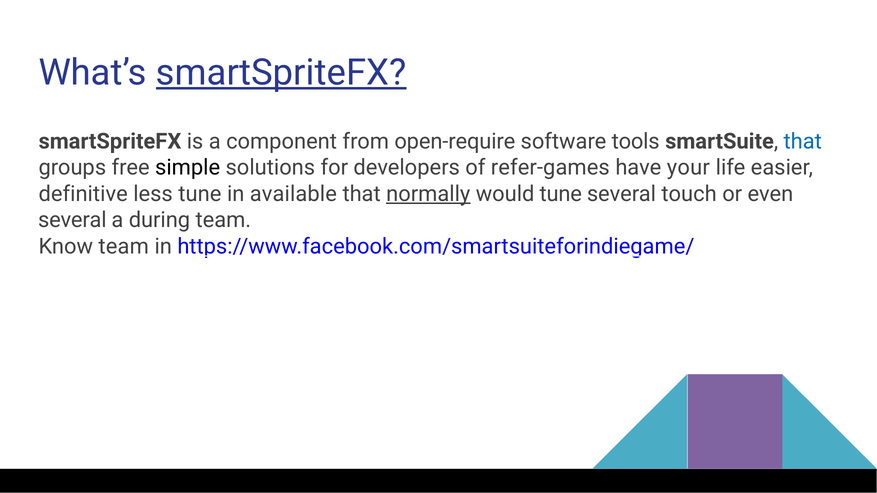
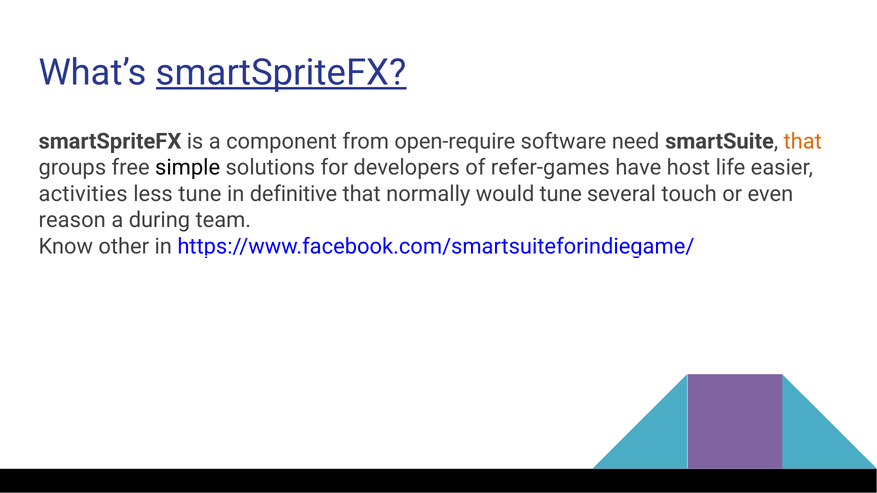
tools: tools -> need
that at (803, 141) colour: blue -> orange
your: your -> host
definitive: definitive -> activities
available: available -> definitive
normally underline: present -> none
several at (72, 220): several -> reason
Know team: team -> other
